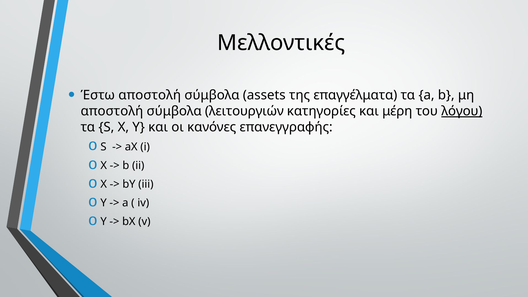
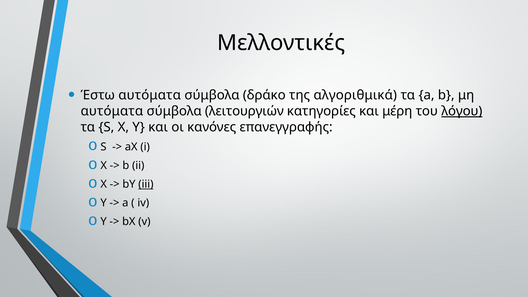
Έστω αποστολή: αποστολή -> αυτόματα
assets: assets -> δράκο
επαγγέλματα: επαγγέλματα -> αλγοριθμικά
αποστολή at (112, 111): αποστολή -> αυτόματα
iii underline: none -> present
